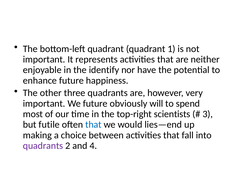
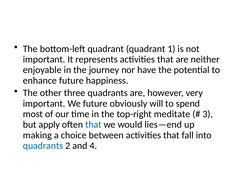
identify: identify -> journey
scientists: scientists -> meditate
futile: futile -> apply
quadrants at (43, 146) colour: purple -> blue
